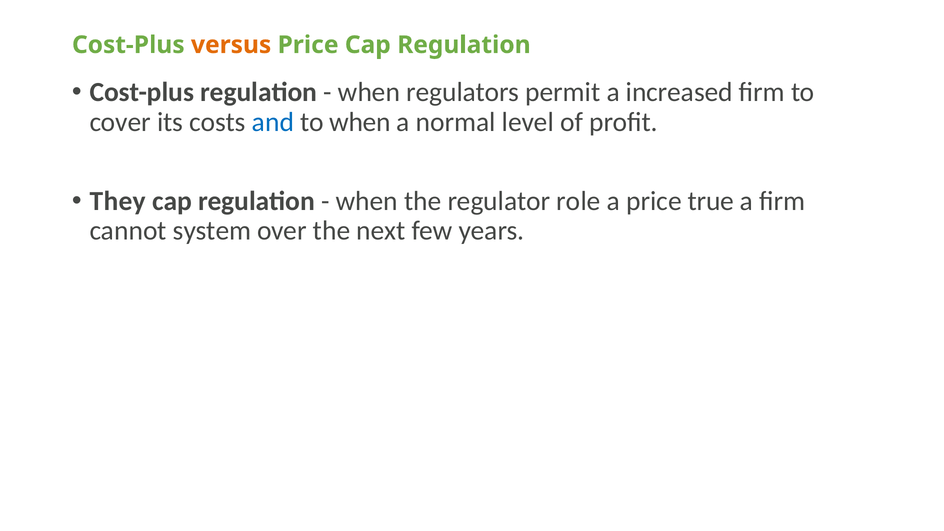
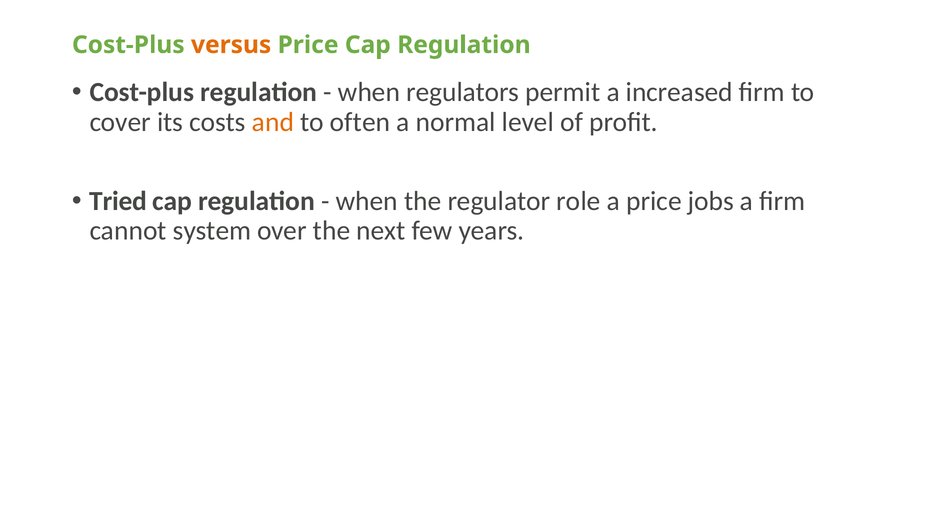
and colour: blue -> orange
to when: when -> often
They: They -> Tried
true: true -> jobs
